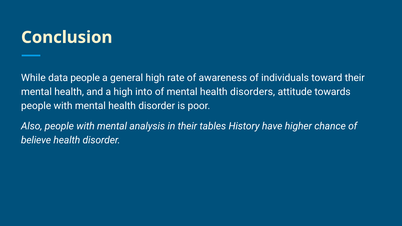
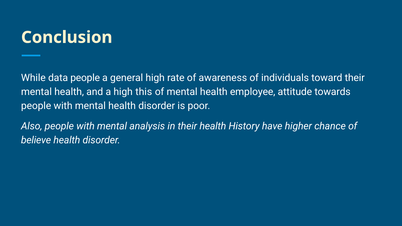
into: into -> this
disorders: disorders -> employee
their tables: tables -> health
